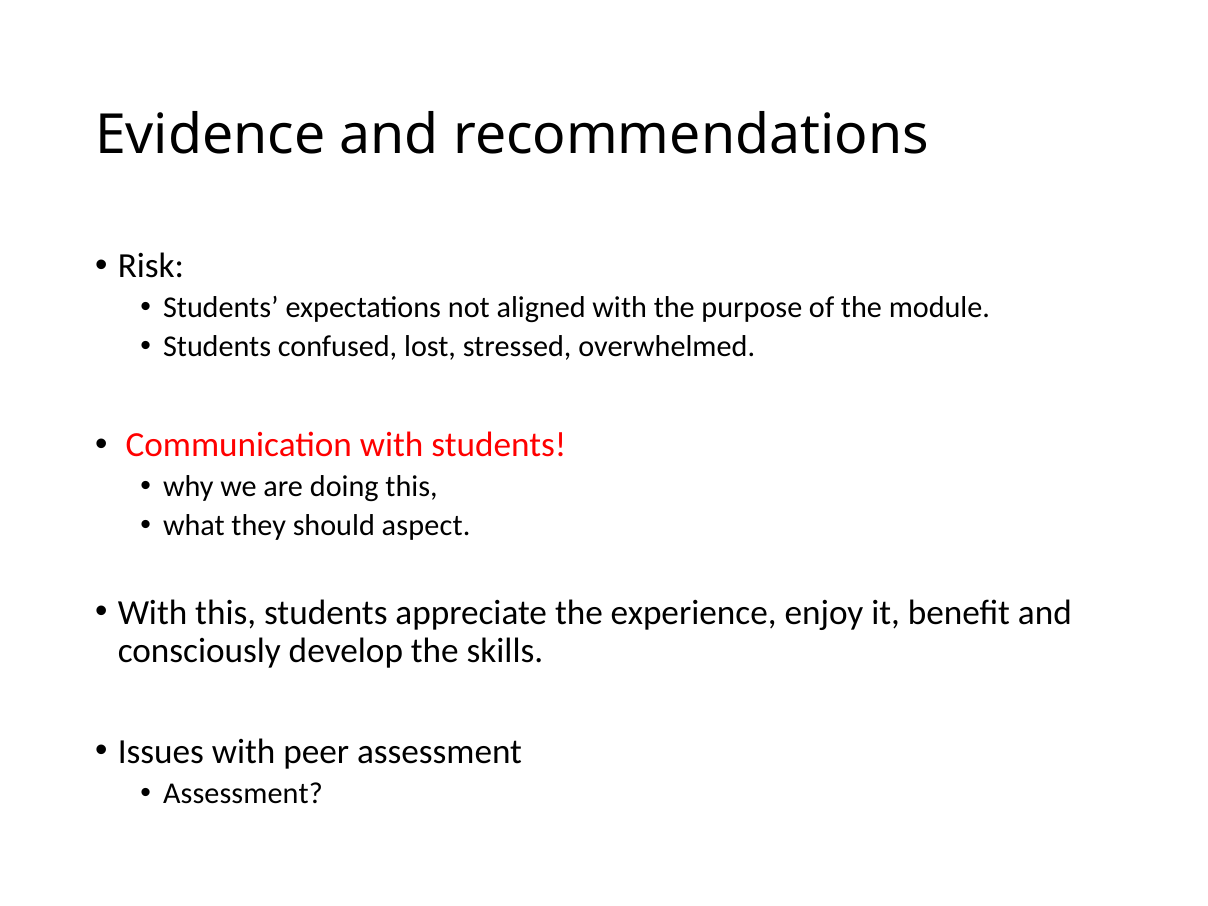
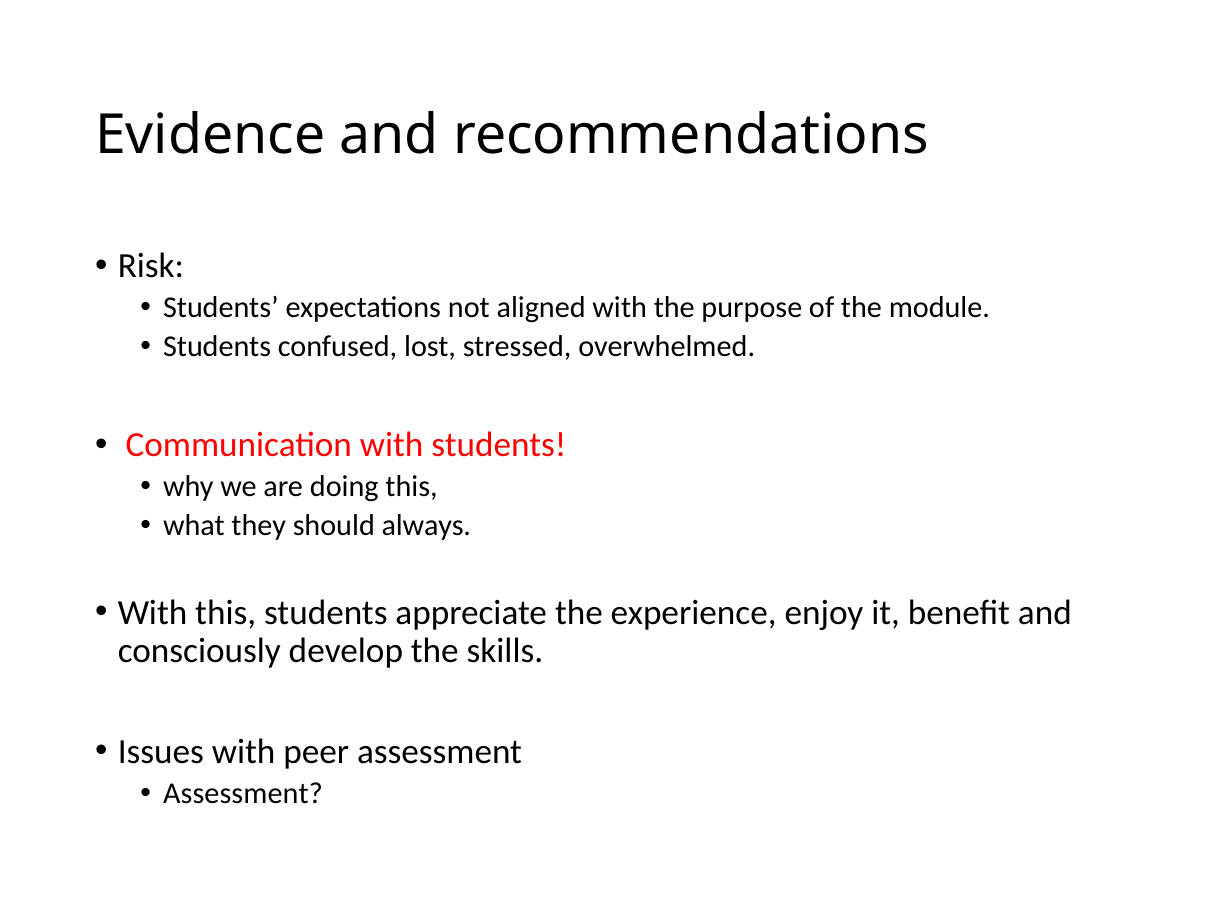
aspect: aspect -> always
